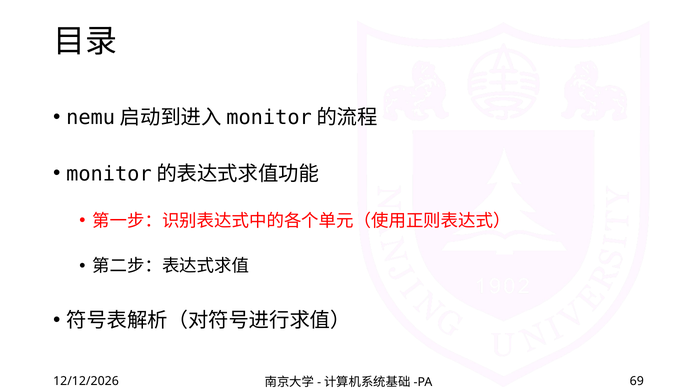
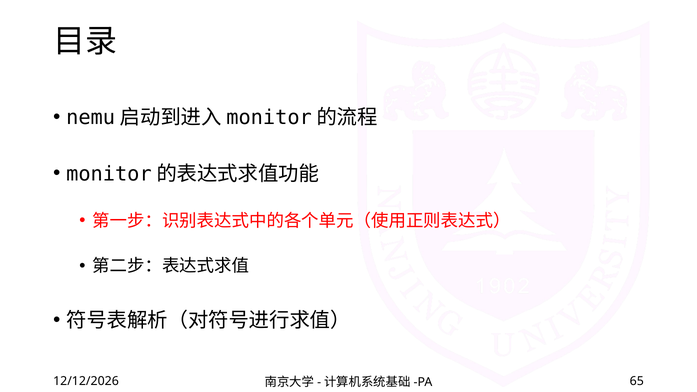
69: 69 -> 65
